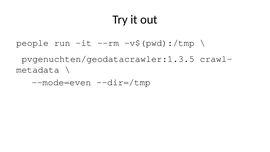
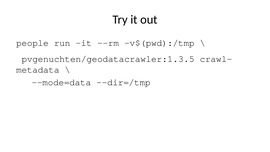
--mode=even: --mode=even -> --mode=data
